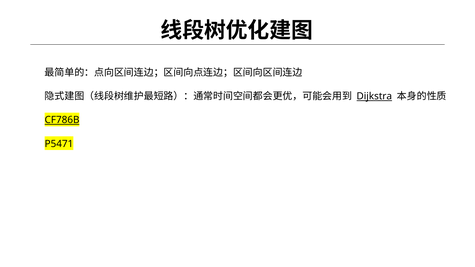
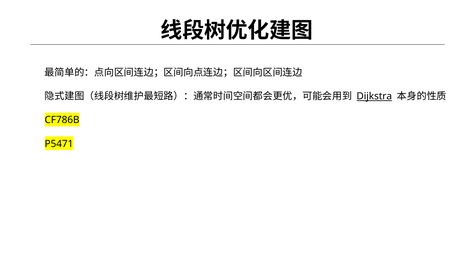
CF786B underline: present -> none
